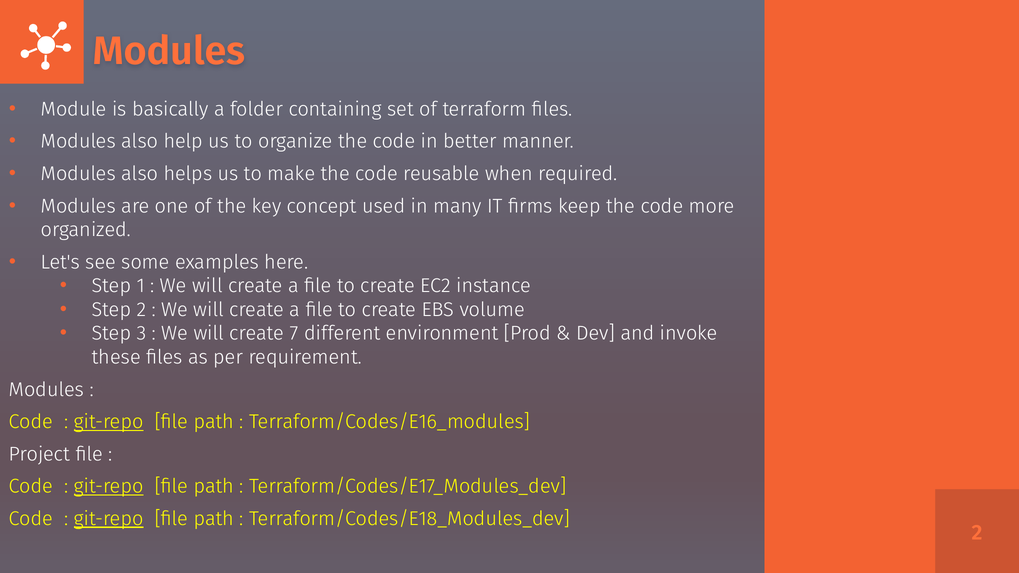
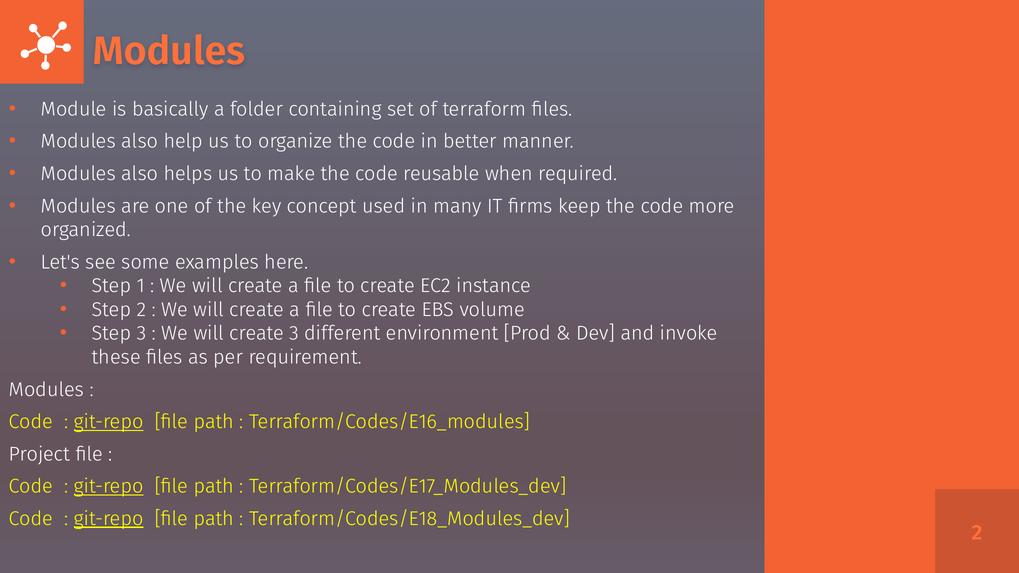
create 7: 7 -> 3
